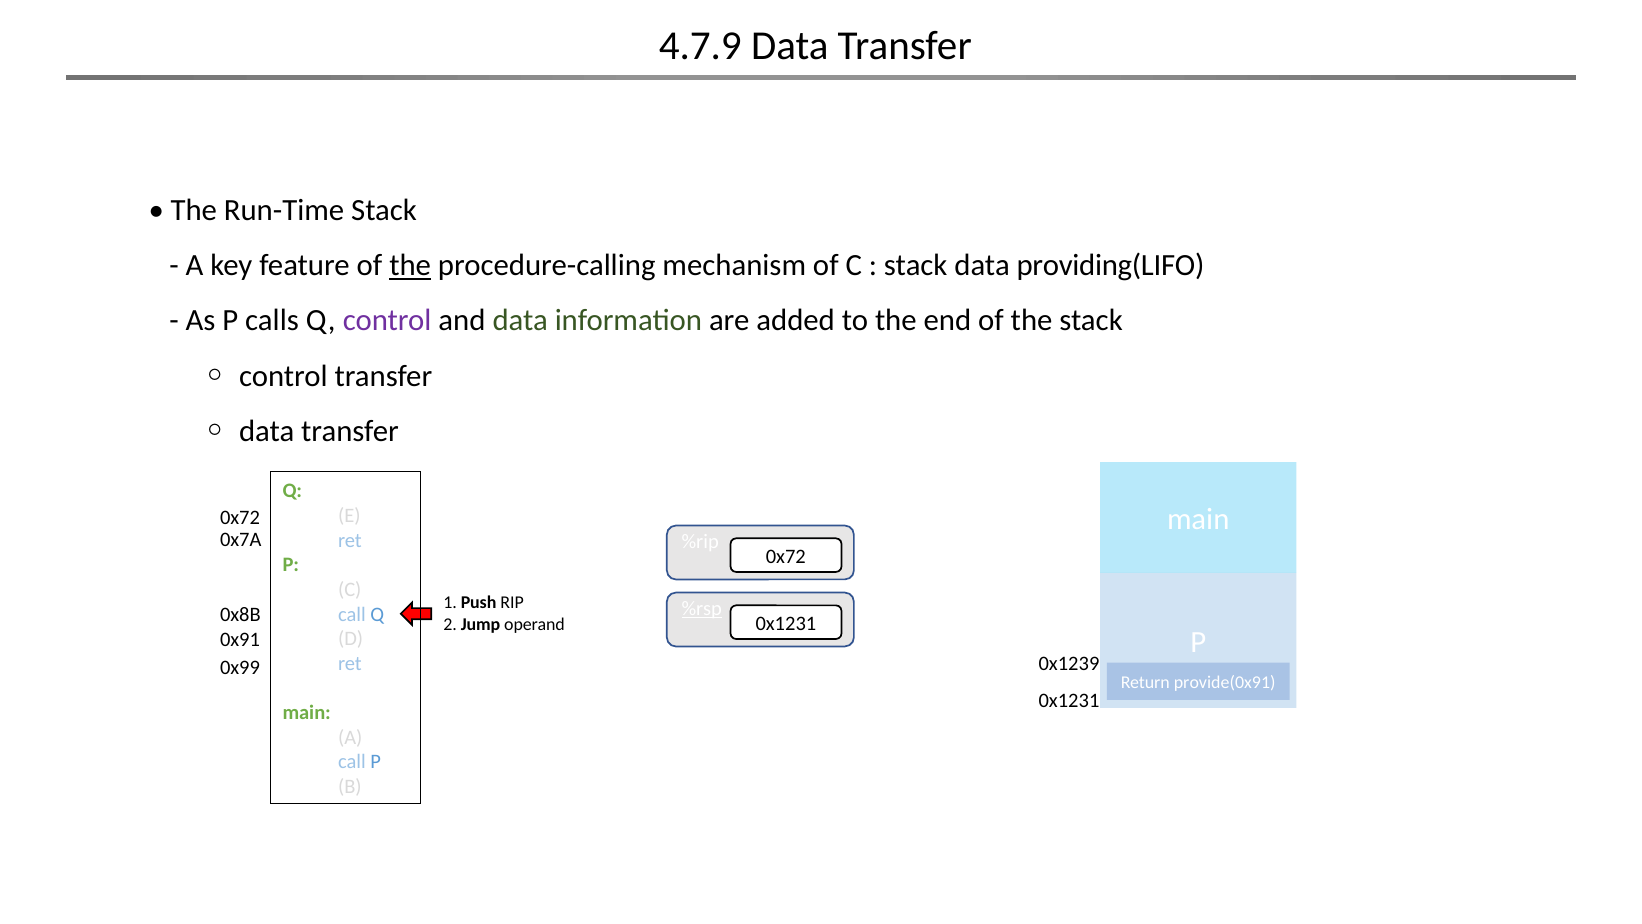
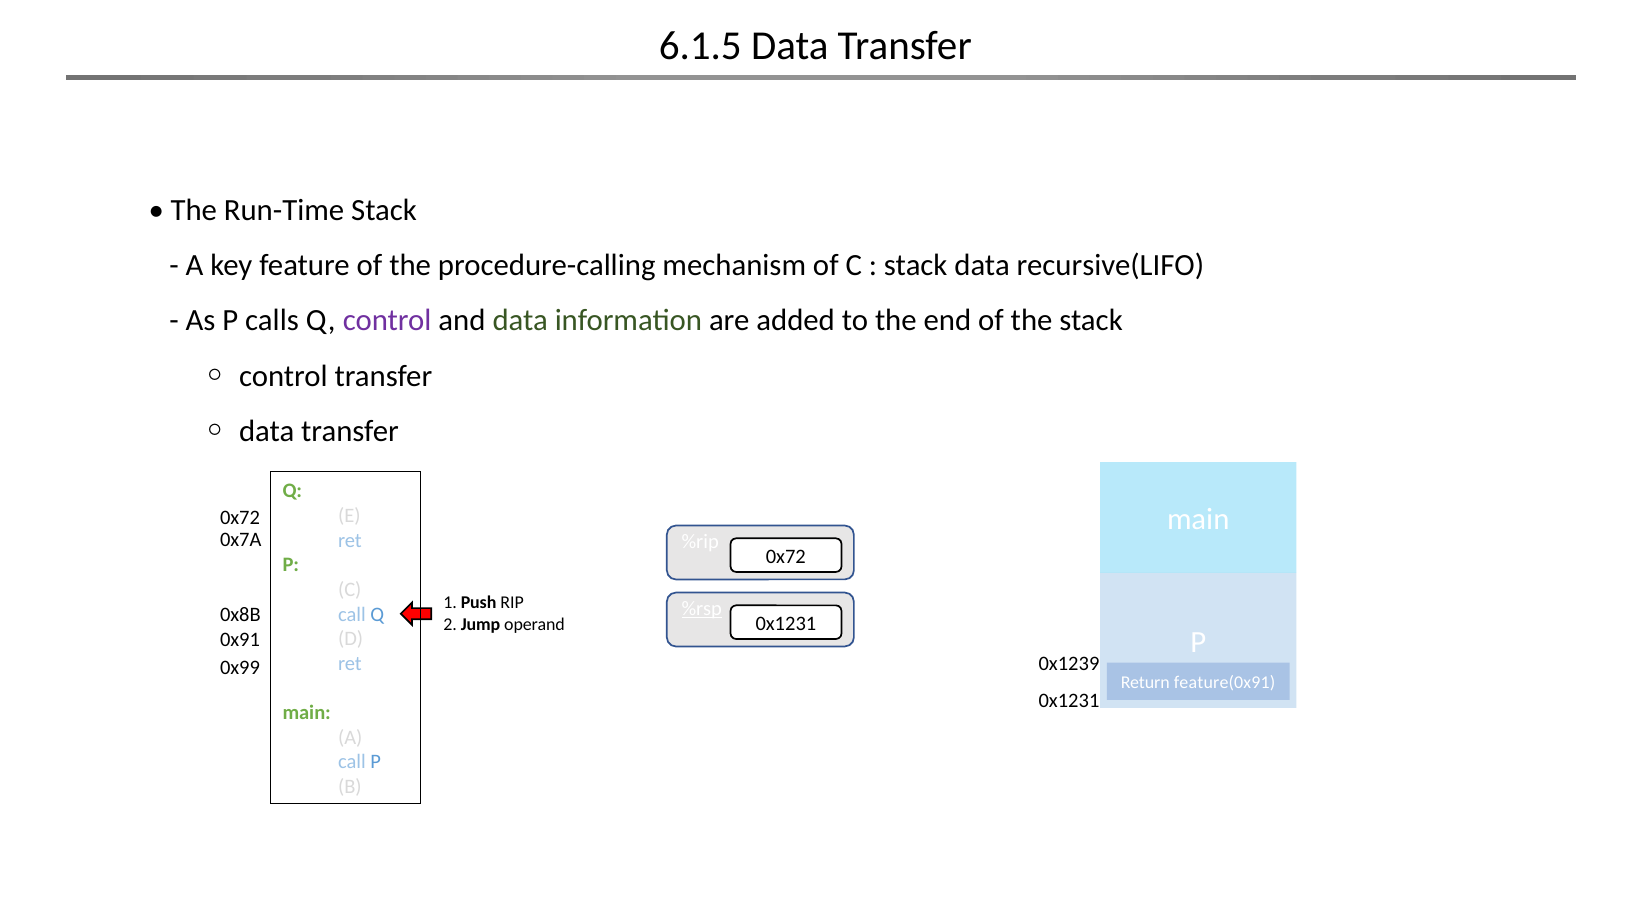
4.7.9: 4.7.9 -> 6.1.5
the at (410, 265) underline: present -> none
providing(LIFO: providing(LIFO -> recursive(LIFO
provide(0x91: provide(0x91 -> feature(0x91
